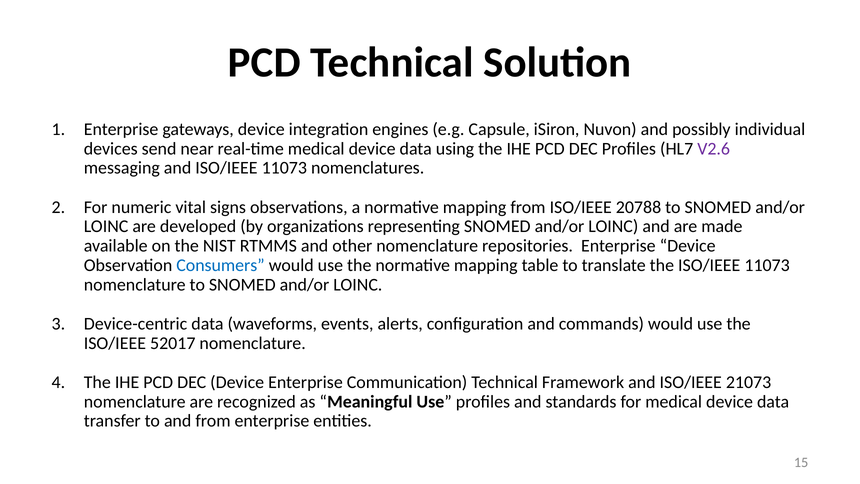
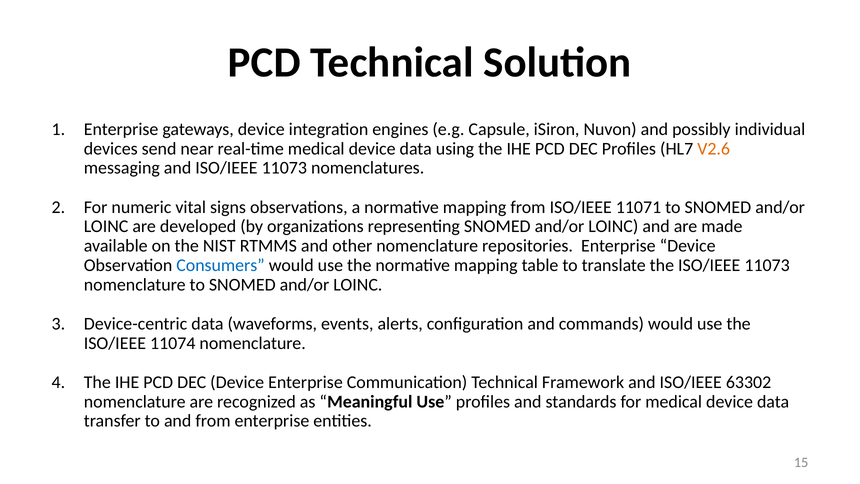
V2.6 colour: purple -> orange
20788: 20788 -> 11071
52017: 52017 -> 11074
21073: 21073 -> 63302
